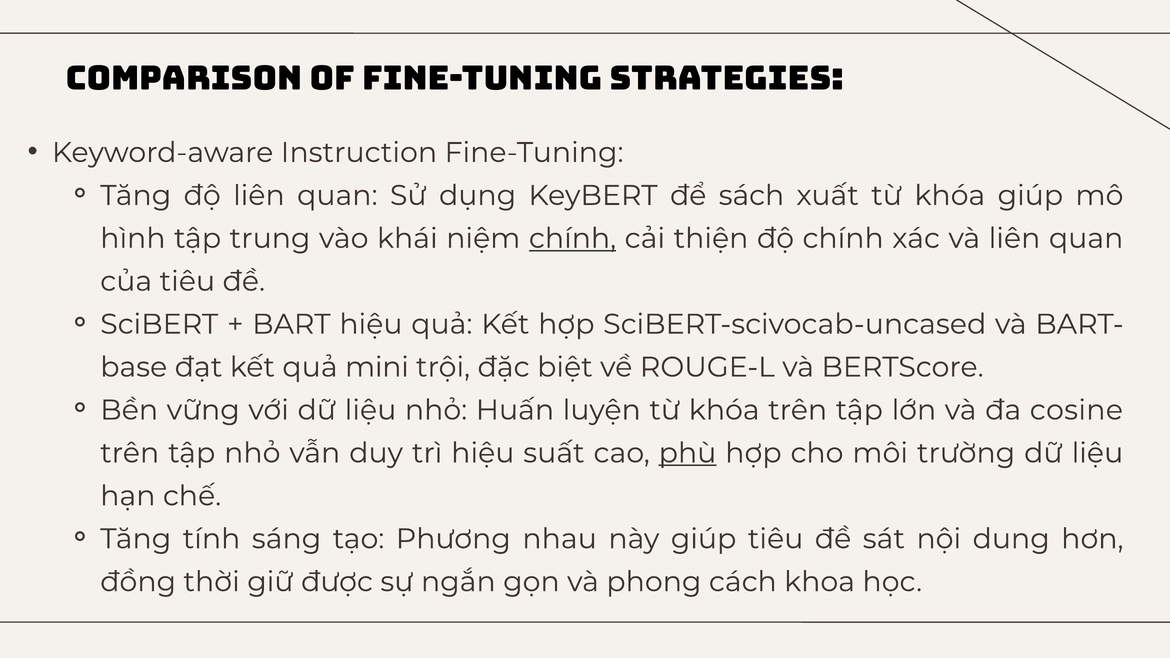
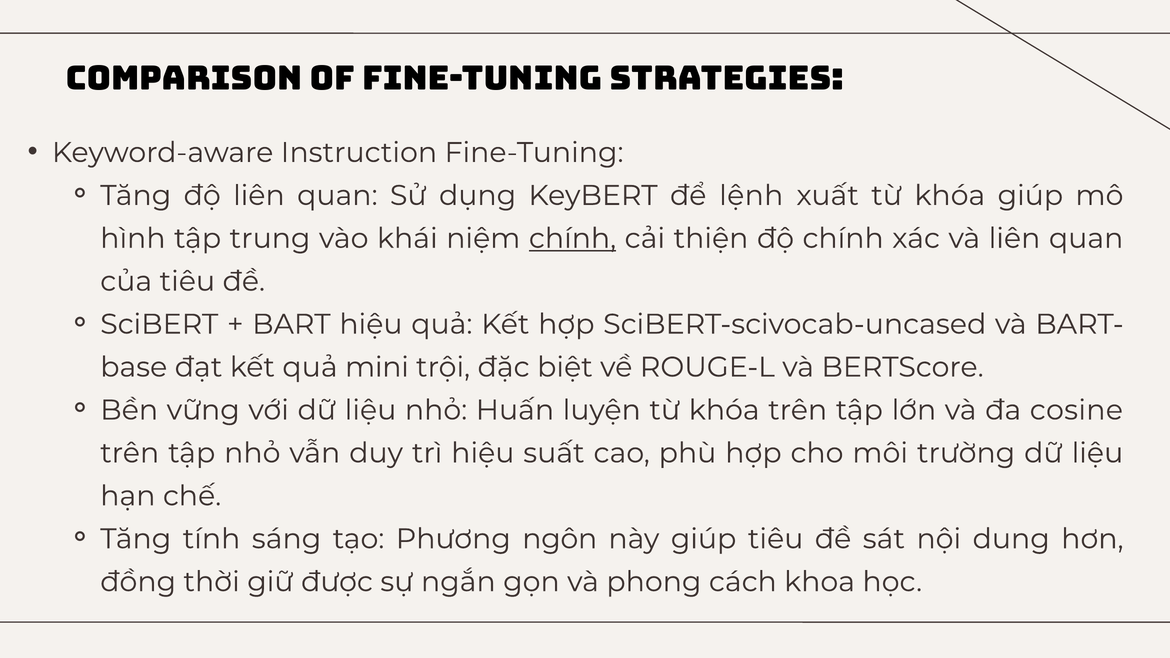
sách: sách -> lệnh
phù underline: present -> none
nhau: nhau -> ngôn
